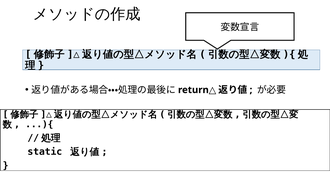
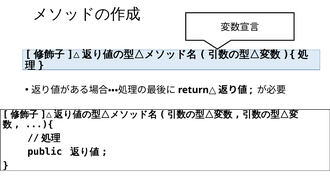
static: static -> public
